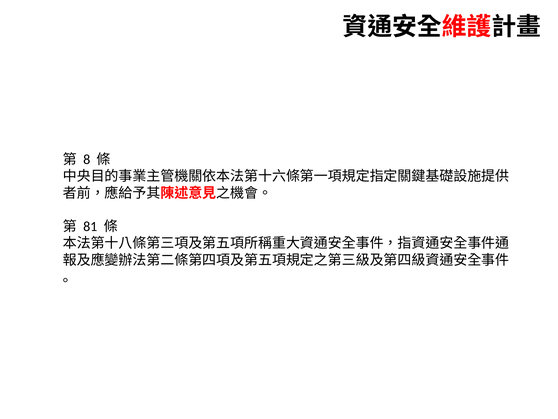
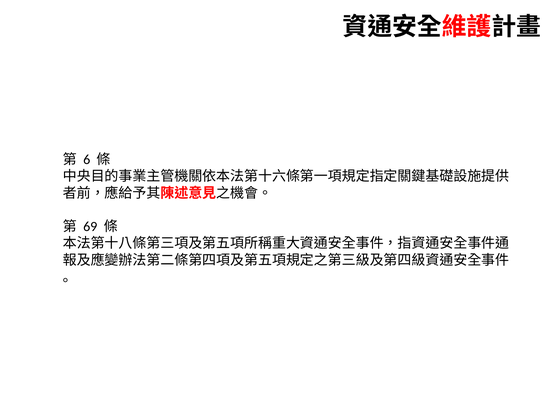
8: 8 -> 6
81: 81 -> 69
